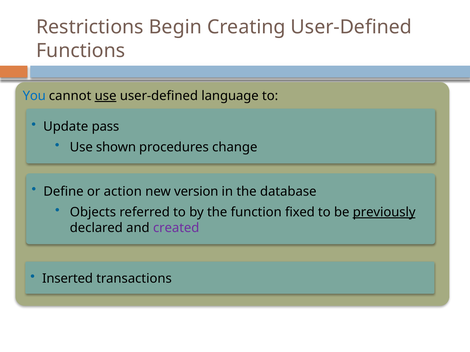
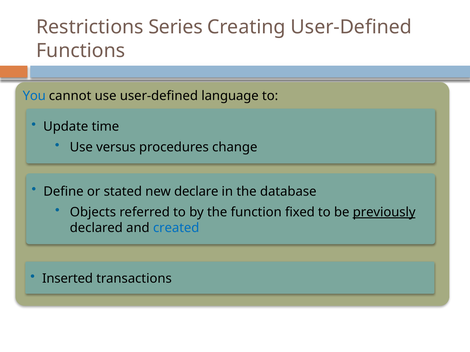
Begin: Begin -> Series
use at (106, 96) underline: present -> none
pass: pass -> time
shown: shown -> versus
action: action -> stated
version: version -> declare
created colour: purple -> blue
